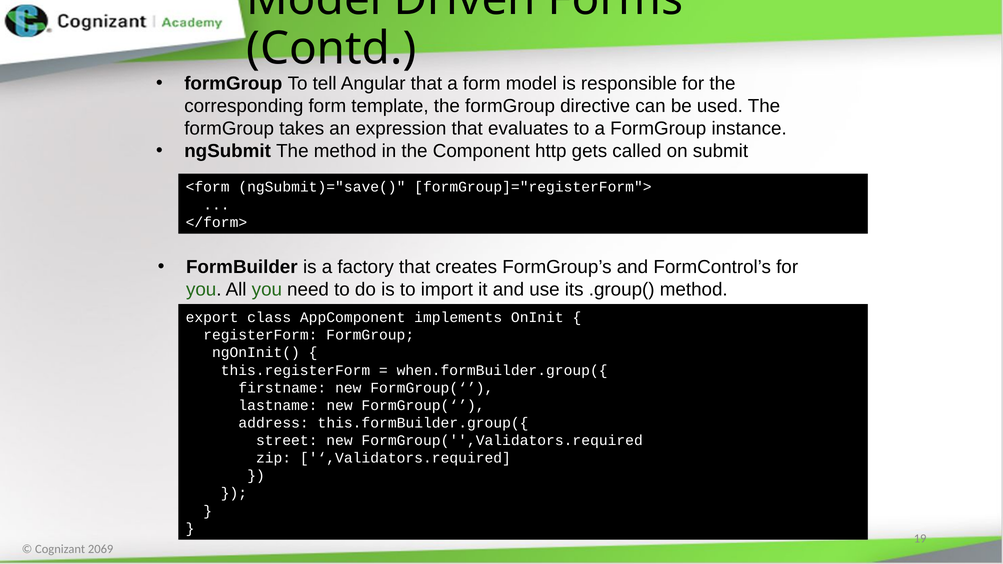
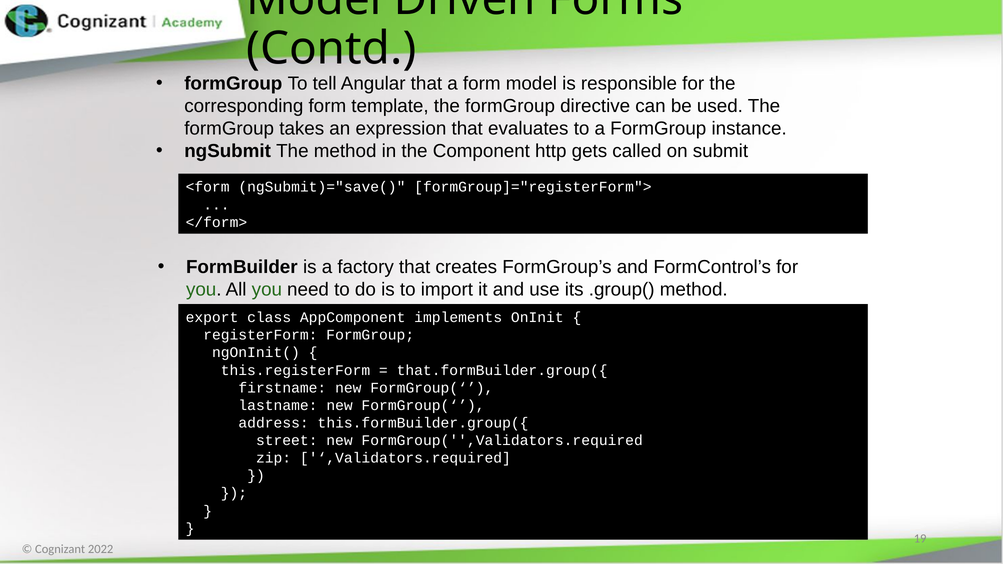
when.formBuilder.group({: when.formBuilder.group({ -> that.formBuilder.group({
2069: 2069 -> 2022
